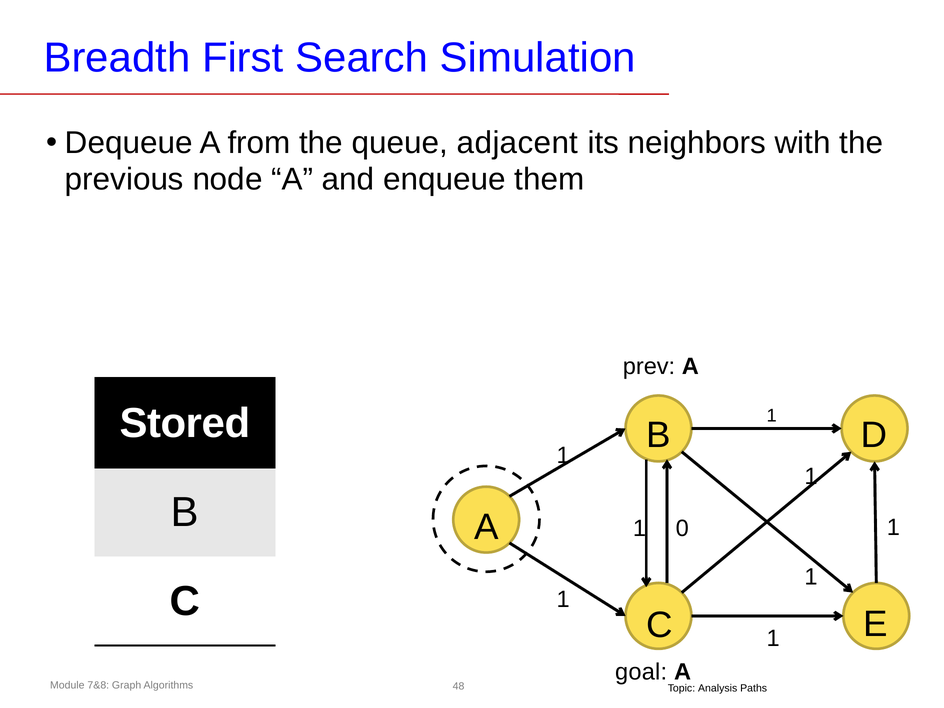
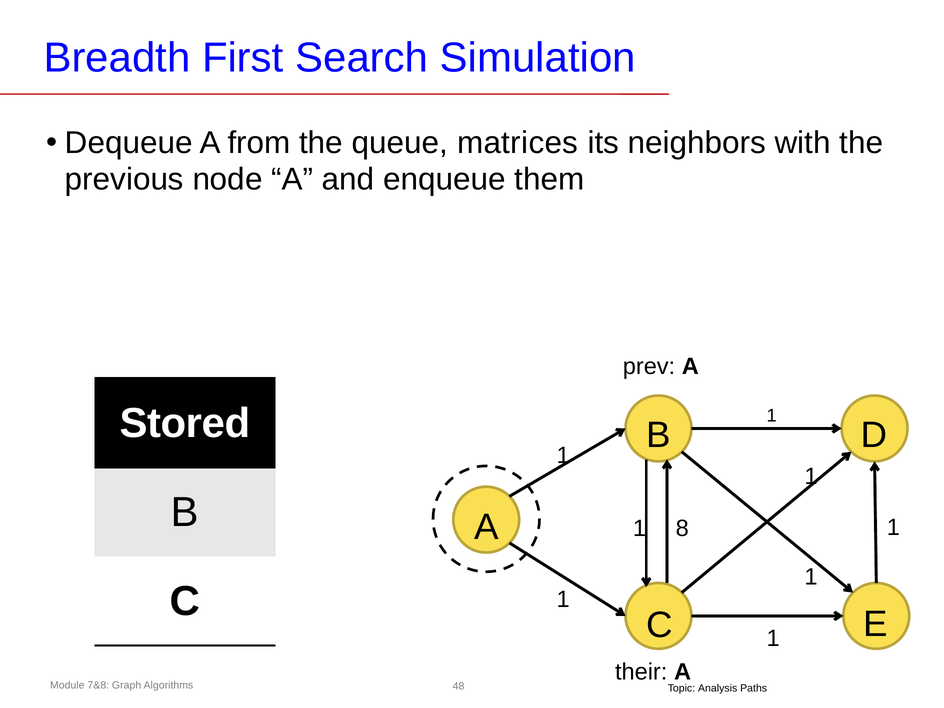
adjacent: adjacent -> matrices
0: 0 -> 8
goal: goal -> their
